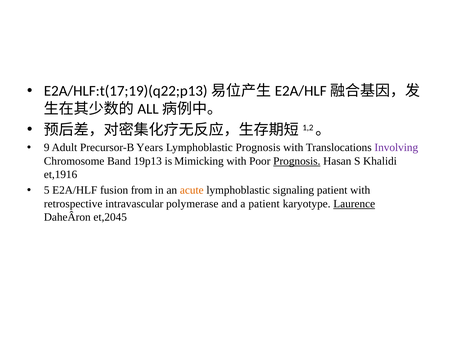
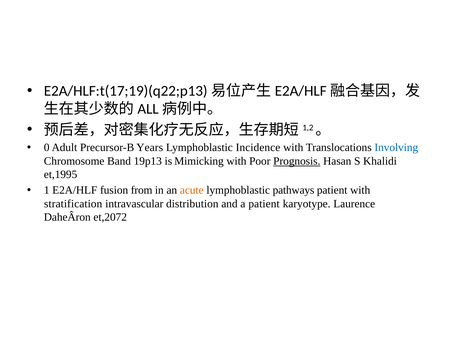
9: 9 -> 0
Lymphoblastic Prognosis: Prognosis -> Incidence
Involving colour: purple -> blue
et,1916: et,1916 -> et,1995
5: 5 -> 1
signaling: signaling -> pathways
retrospective: retrospective -> stratification
polymerase: polymerase -> distribution
Laurence underline: present -> none
et,2045: et,2045 -> et,2072
